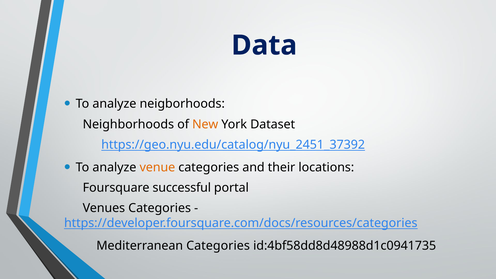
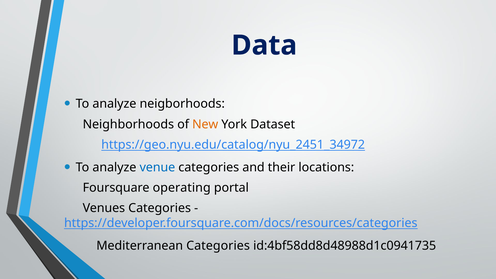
https://geo.nyu.edu/catalog/nyu_2451_37392: https://geo.nyu.edu/catalog/nyu_2451_37392 -> https://geo.nyu.edu/catalog/nyu_2451_34972
venue colour: orange -> blue
successful: successful -> operating
